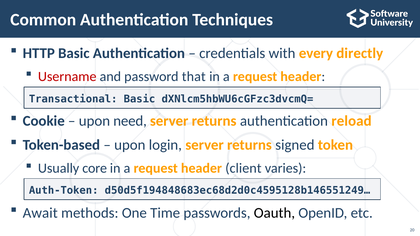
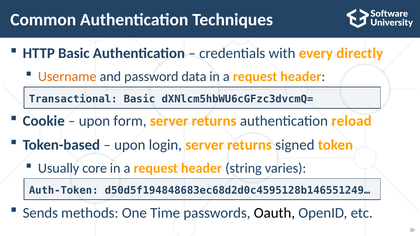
Username colour: red -> orange
that: that -> data
need: need -> form
client: client -> string
Await: Await -> Sends
